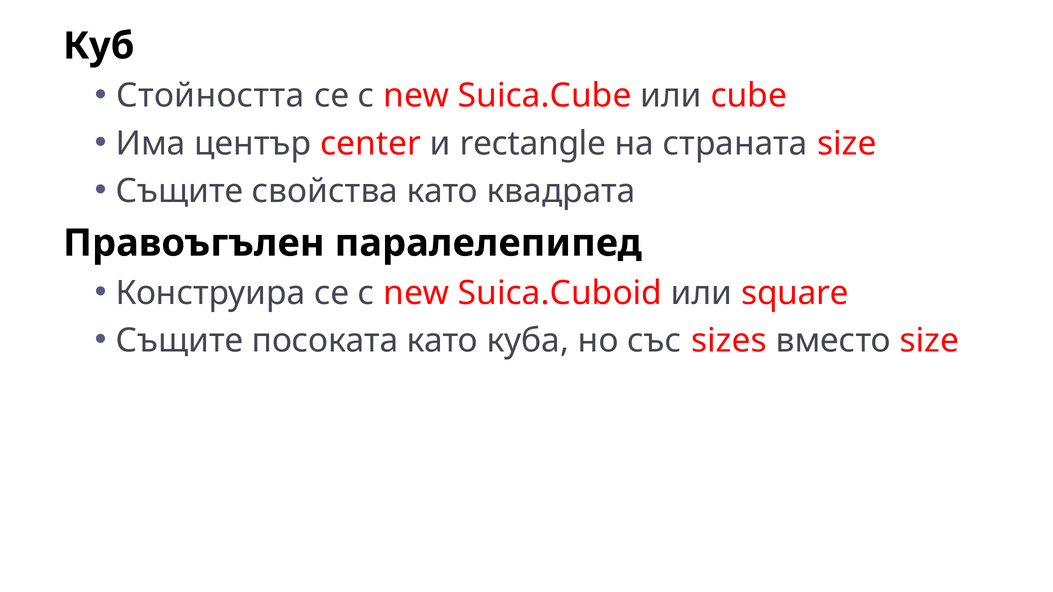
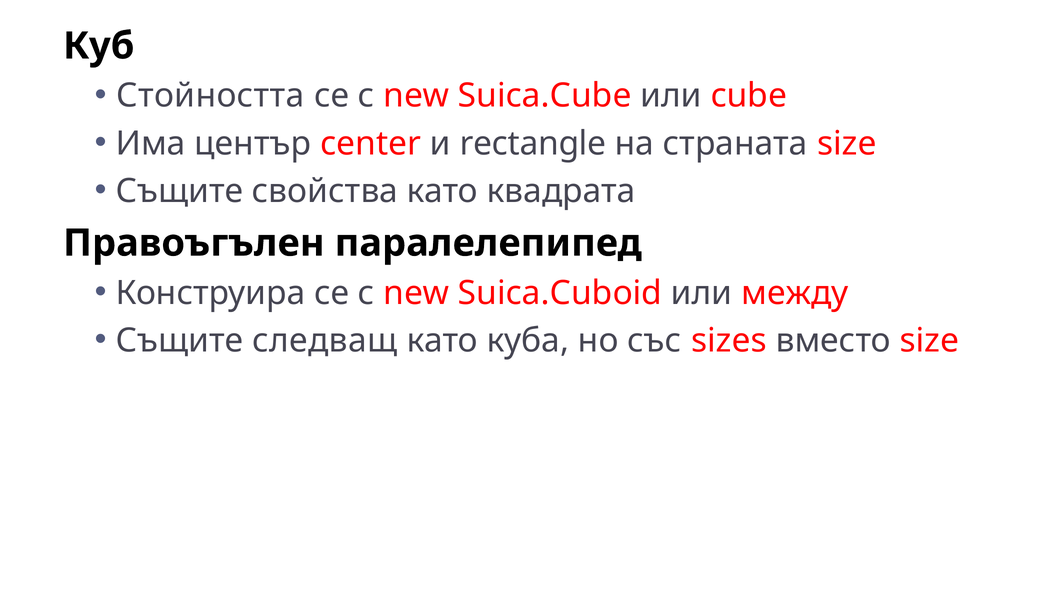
square: square -> между
посоката: посоката -> следващ
